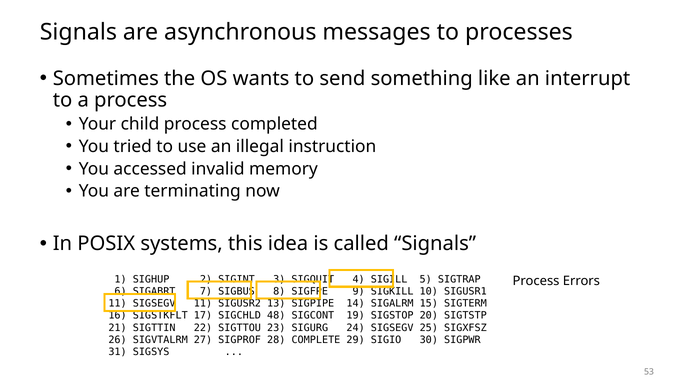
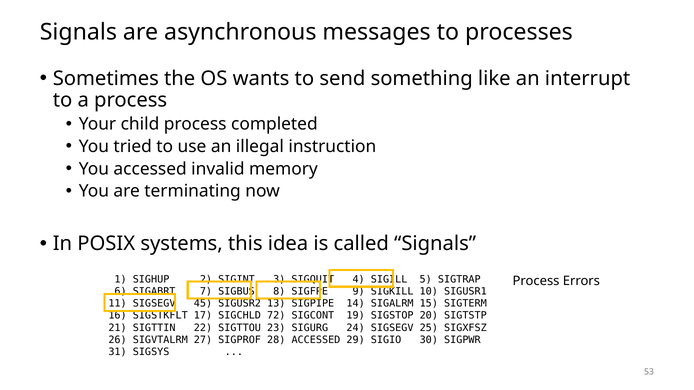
SIGSEGV 11: 11 -> 45
48: 48 -> 72
28 COMPLETE: COMPLETE -> ACCESSED
